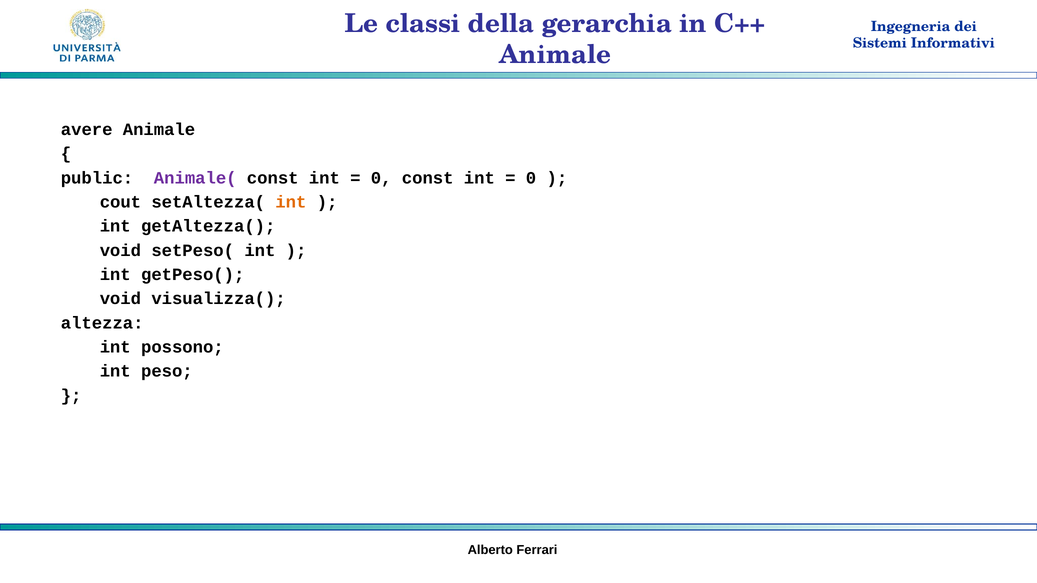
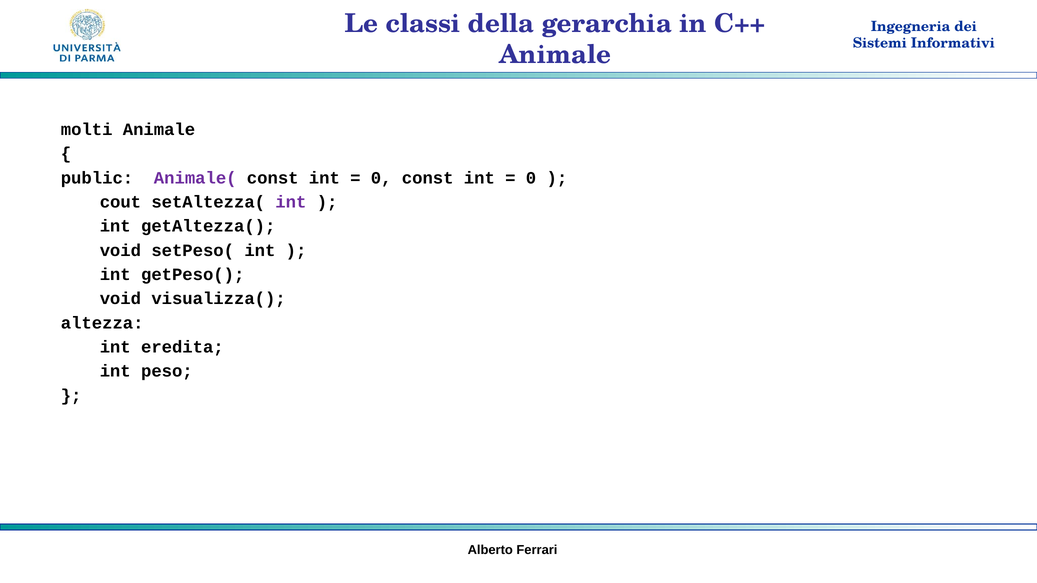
avere: avere -> molti
int at (291, 202) colour: orange -> purple
possono: possono -> eredita
